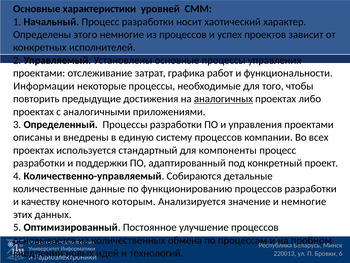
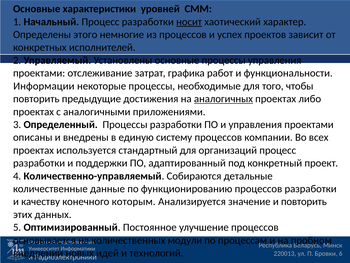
носит underline: none -> present
компоненты: компоненты -> организаций
и немногие: немногие -> повторить
обмена: обмена -> модули
